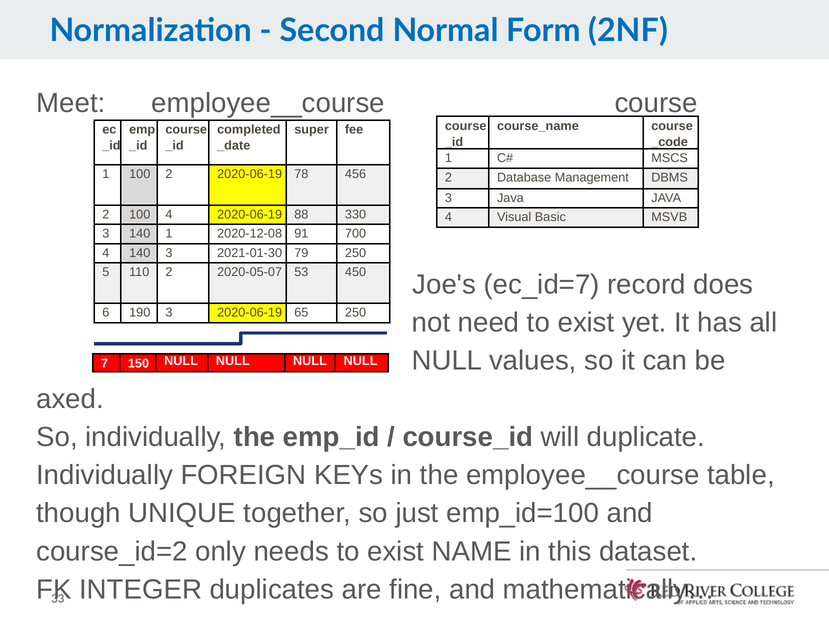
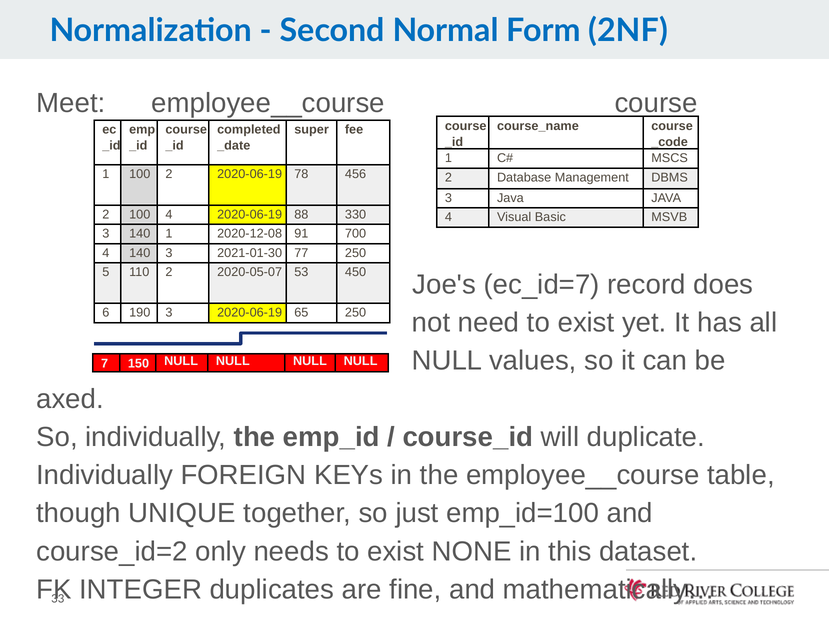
79: 79 -> 77
NAME: NAME -> NONE
